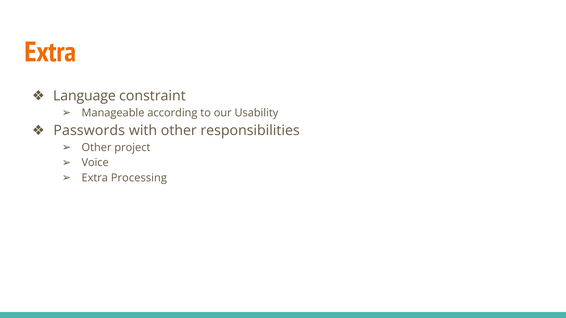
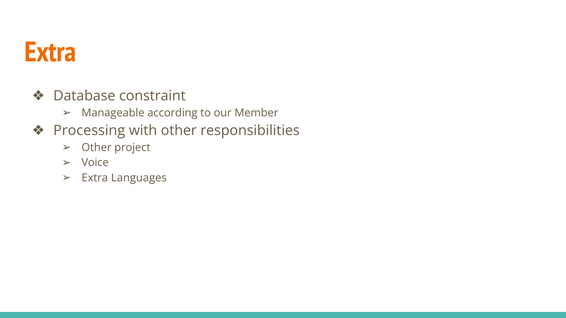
Language: Language -> Database
Usability: Usability -> Member
Passwords: Passwords -> Processing
Processing: Processing -> Languages
